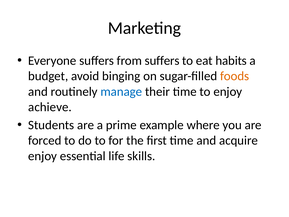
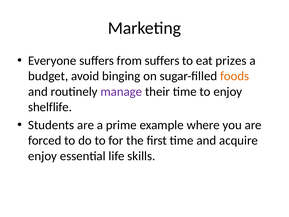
habits: habits -> prizes
manage colour: blue -> purple
achieve: achieve -> shelflife
